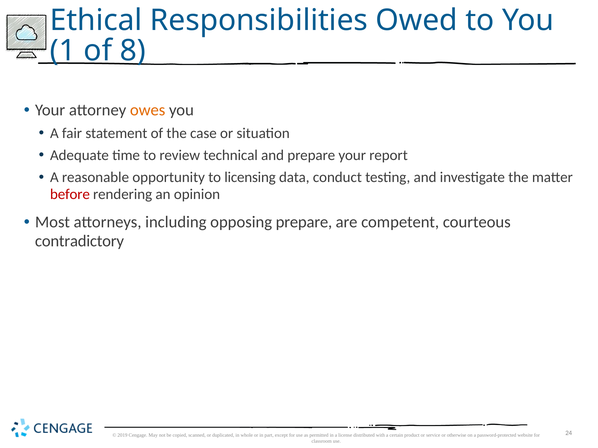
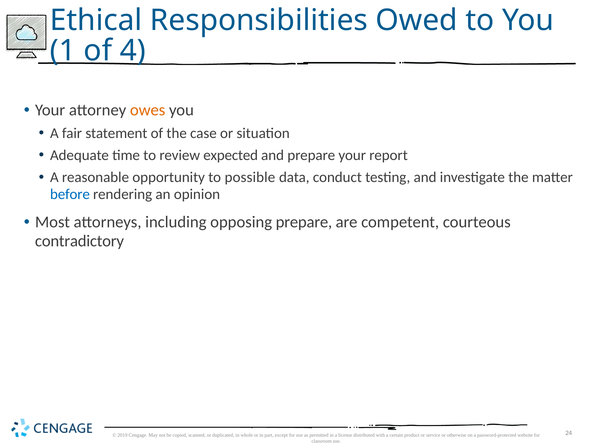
8: 8 -> 4
technical: technical -> expected
licensing: licensing -> possible
before colour: red -> blue
